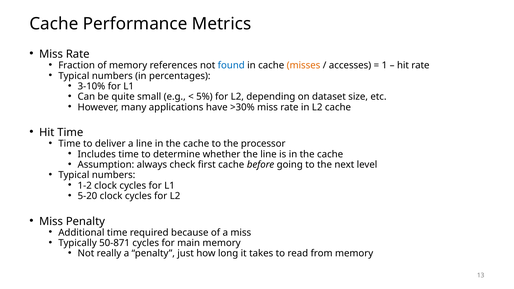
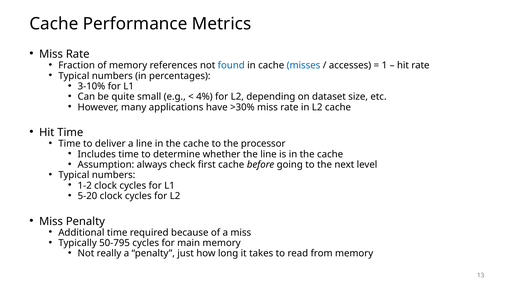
misses colour: orange -> blue
5%: 5% -> 4%
50-871: 50-871 -> 50-795
